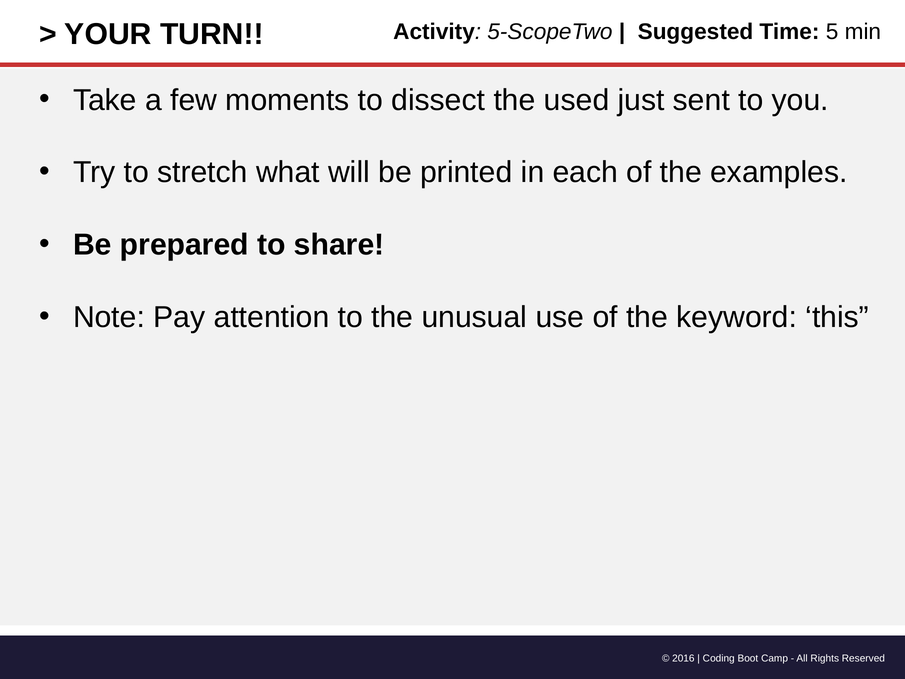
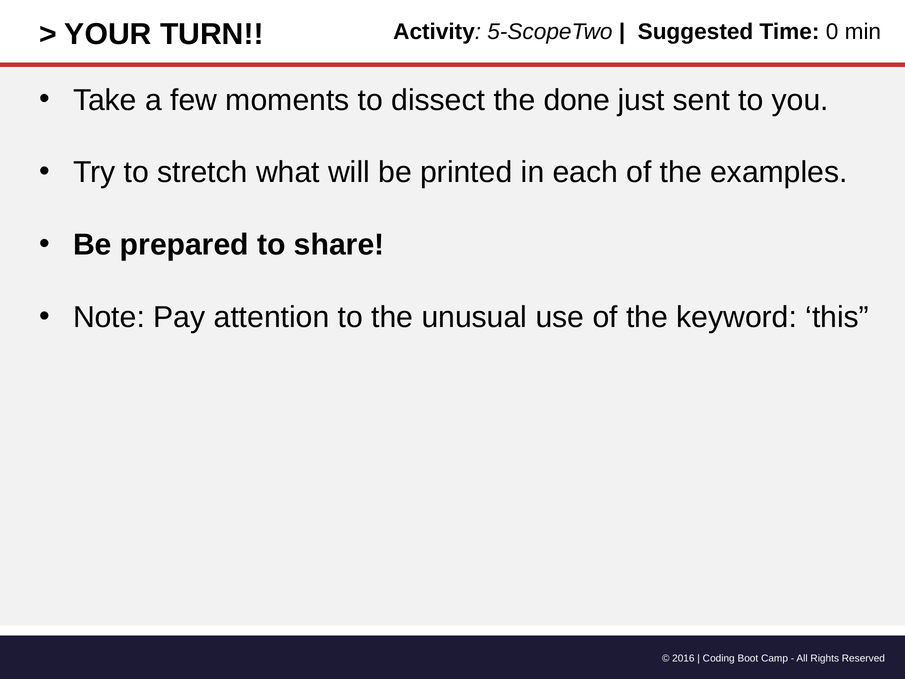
5: 5 -> 0
used: used -> done
